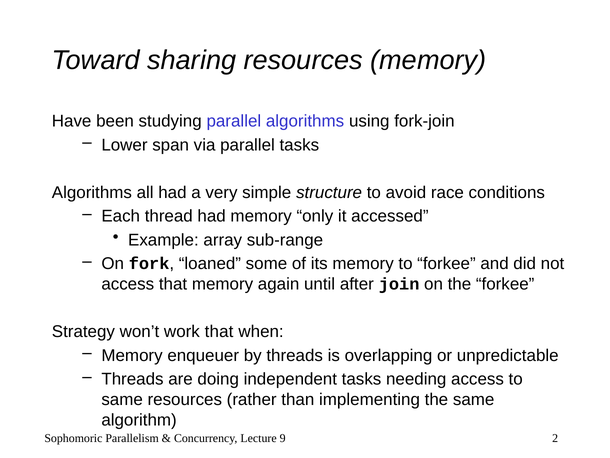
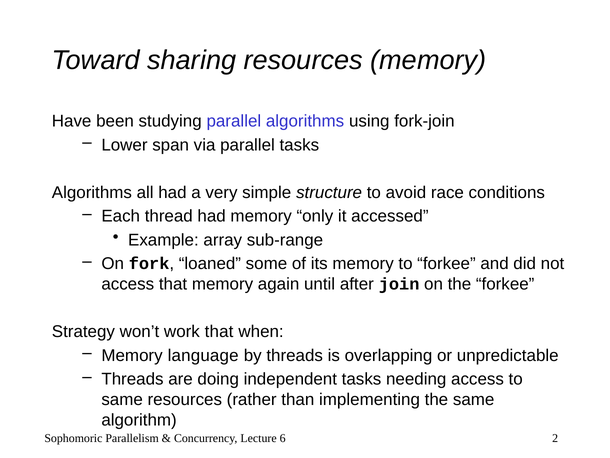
enqueuer: enqueuer -> language
9: 9 -> 6
